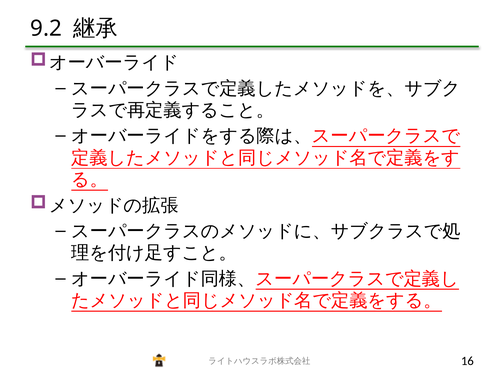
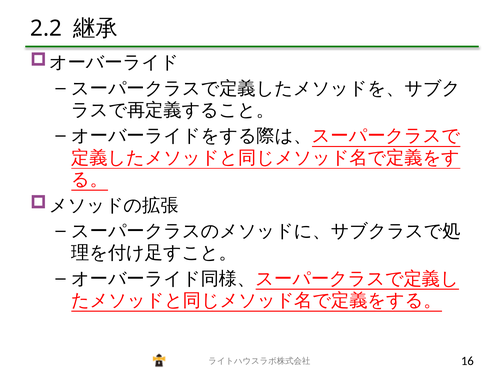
9.2: 9.2 -> 2.2
